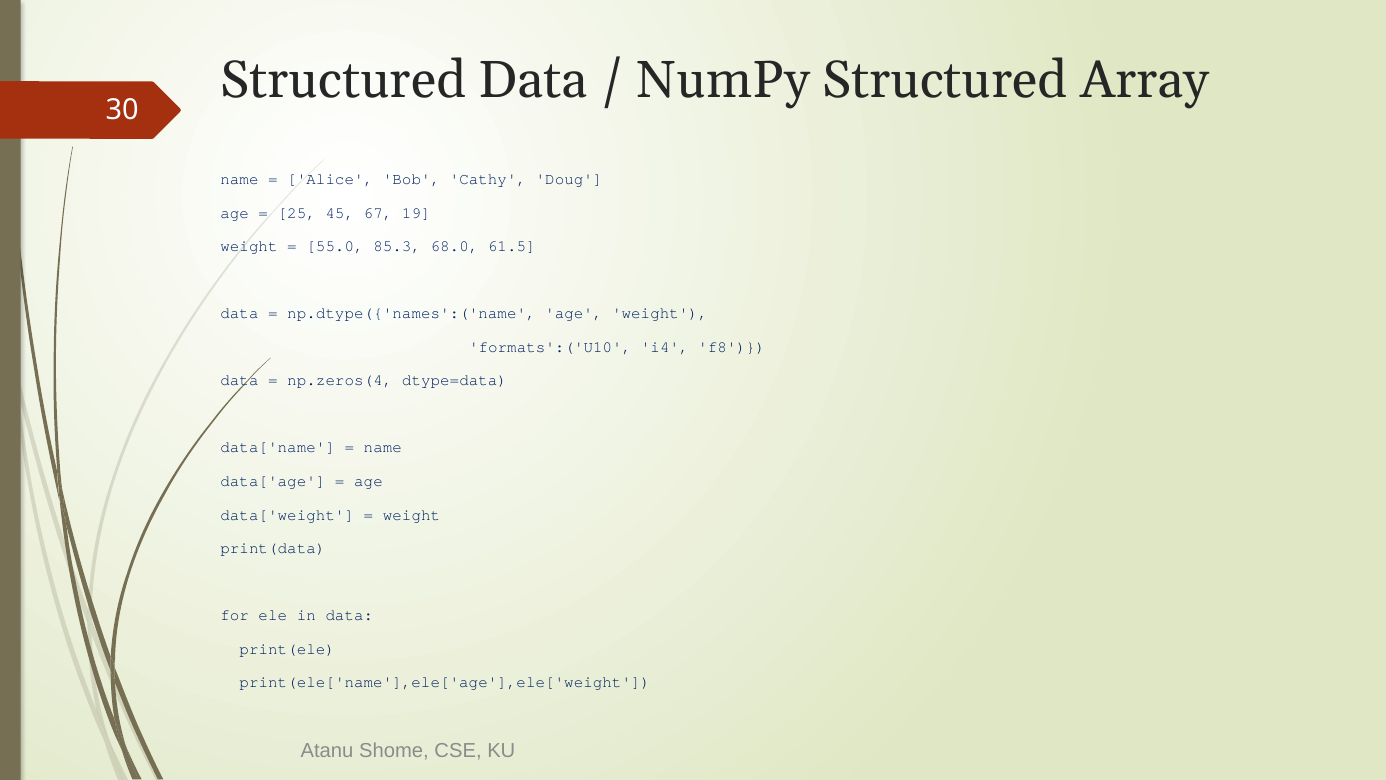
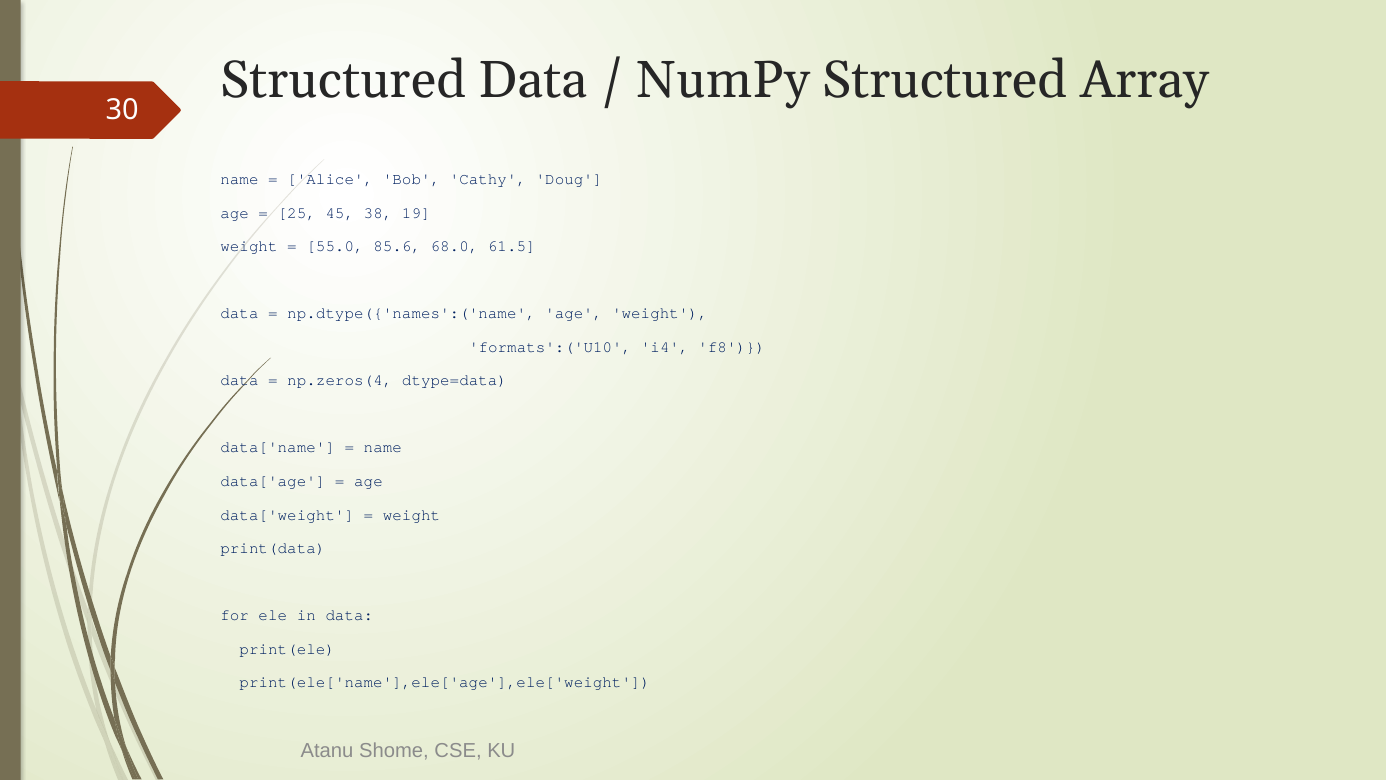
67: 67 -> 38
85.3: 85.3 -> 85.6
